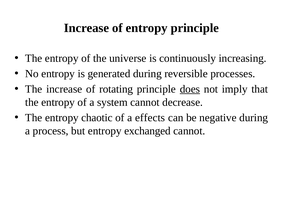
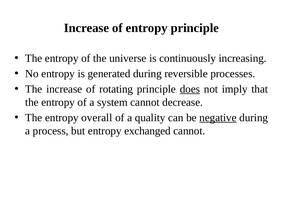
chaotic: chaotic -> overall
effects: effects -> quality
negative underline: none -> present
